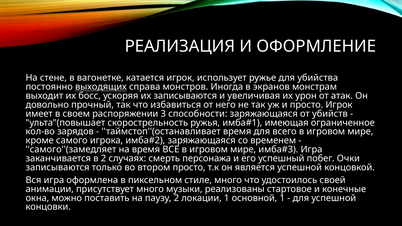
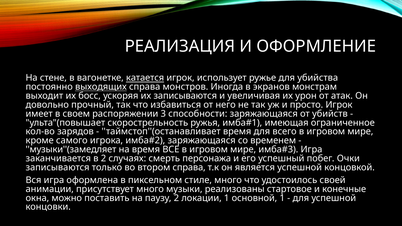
катается underline: none -> present
самого''(замедляет: самого''(замедляет -> музыки''(замедляет
втором просто: просто -> справа
